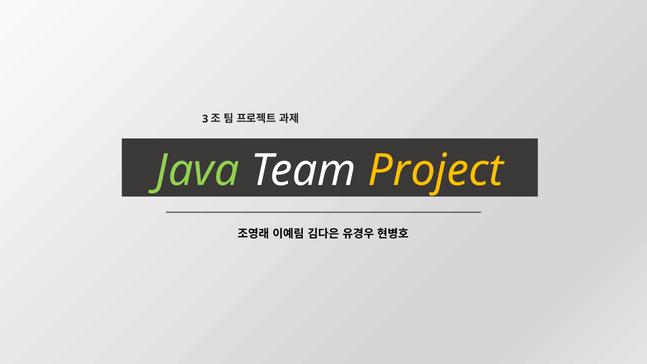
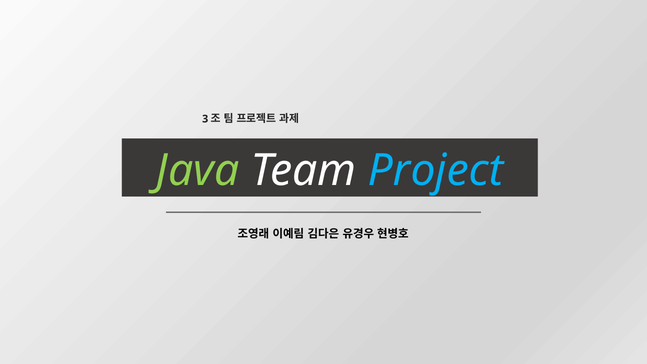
Project colour: yellow -> light blue
